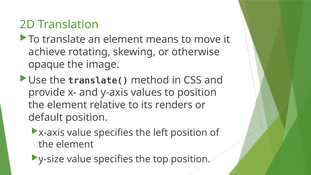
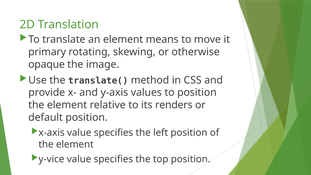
achieve: achieve -> primary
y-size: y-size -> y-vice
